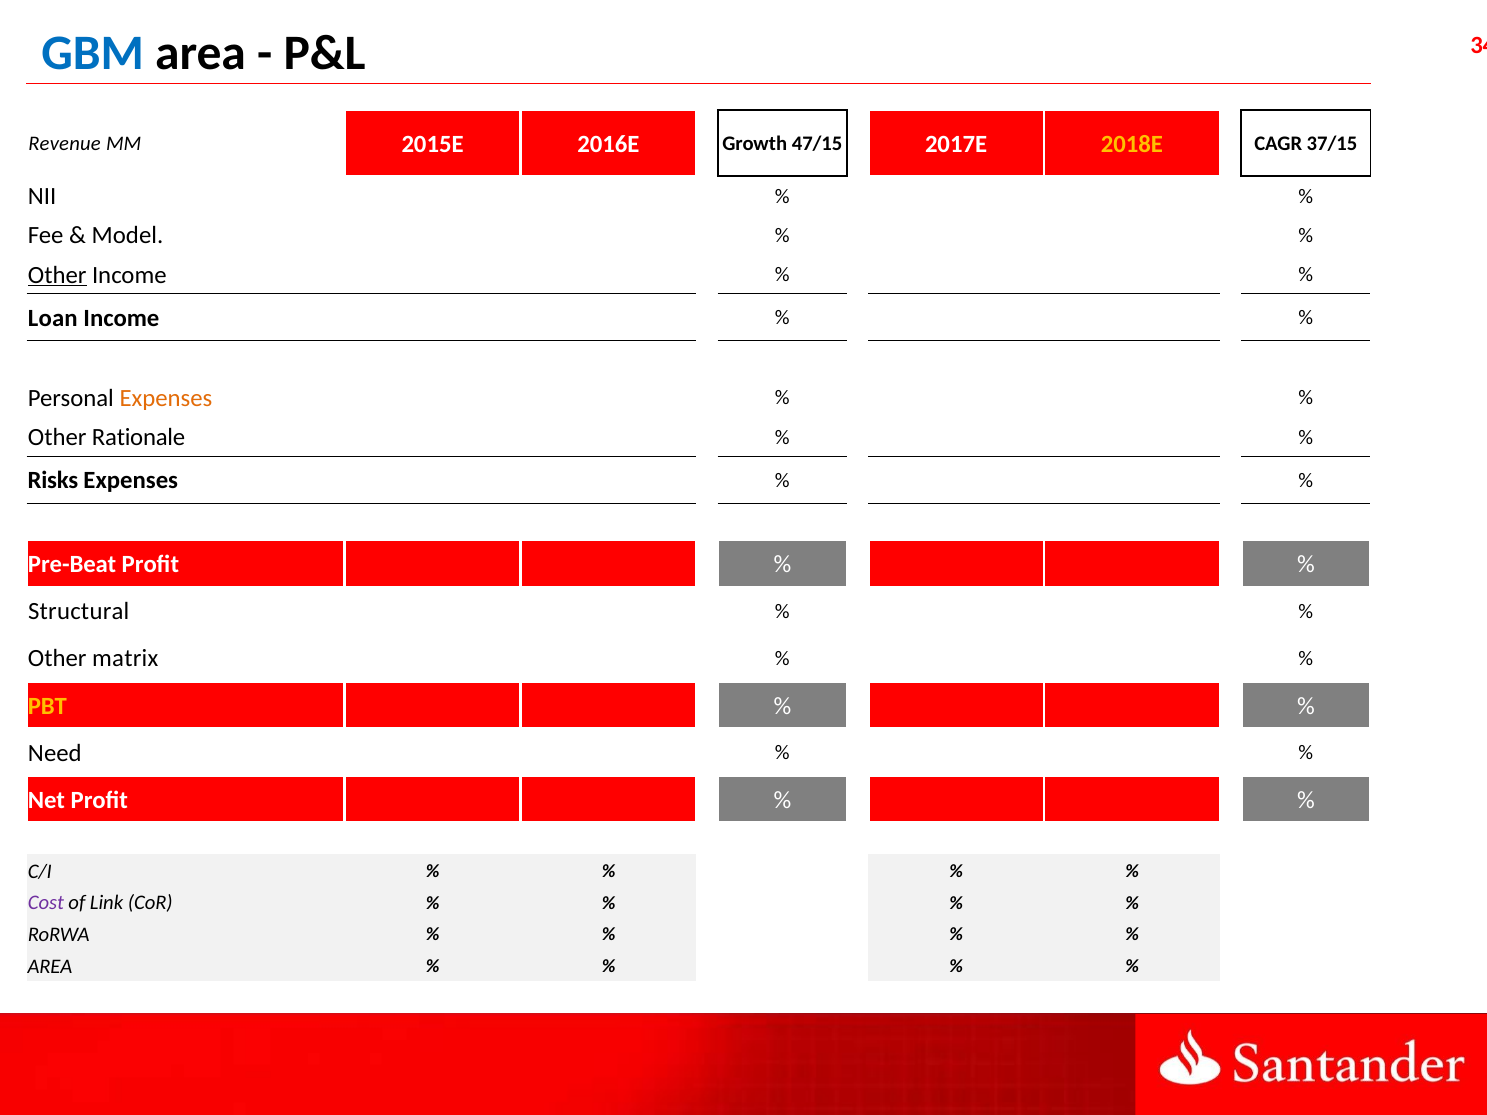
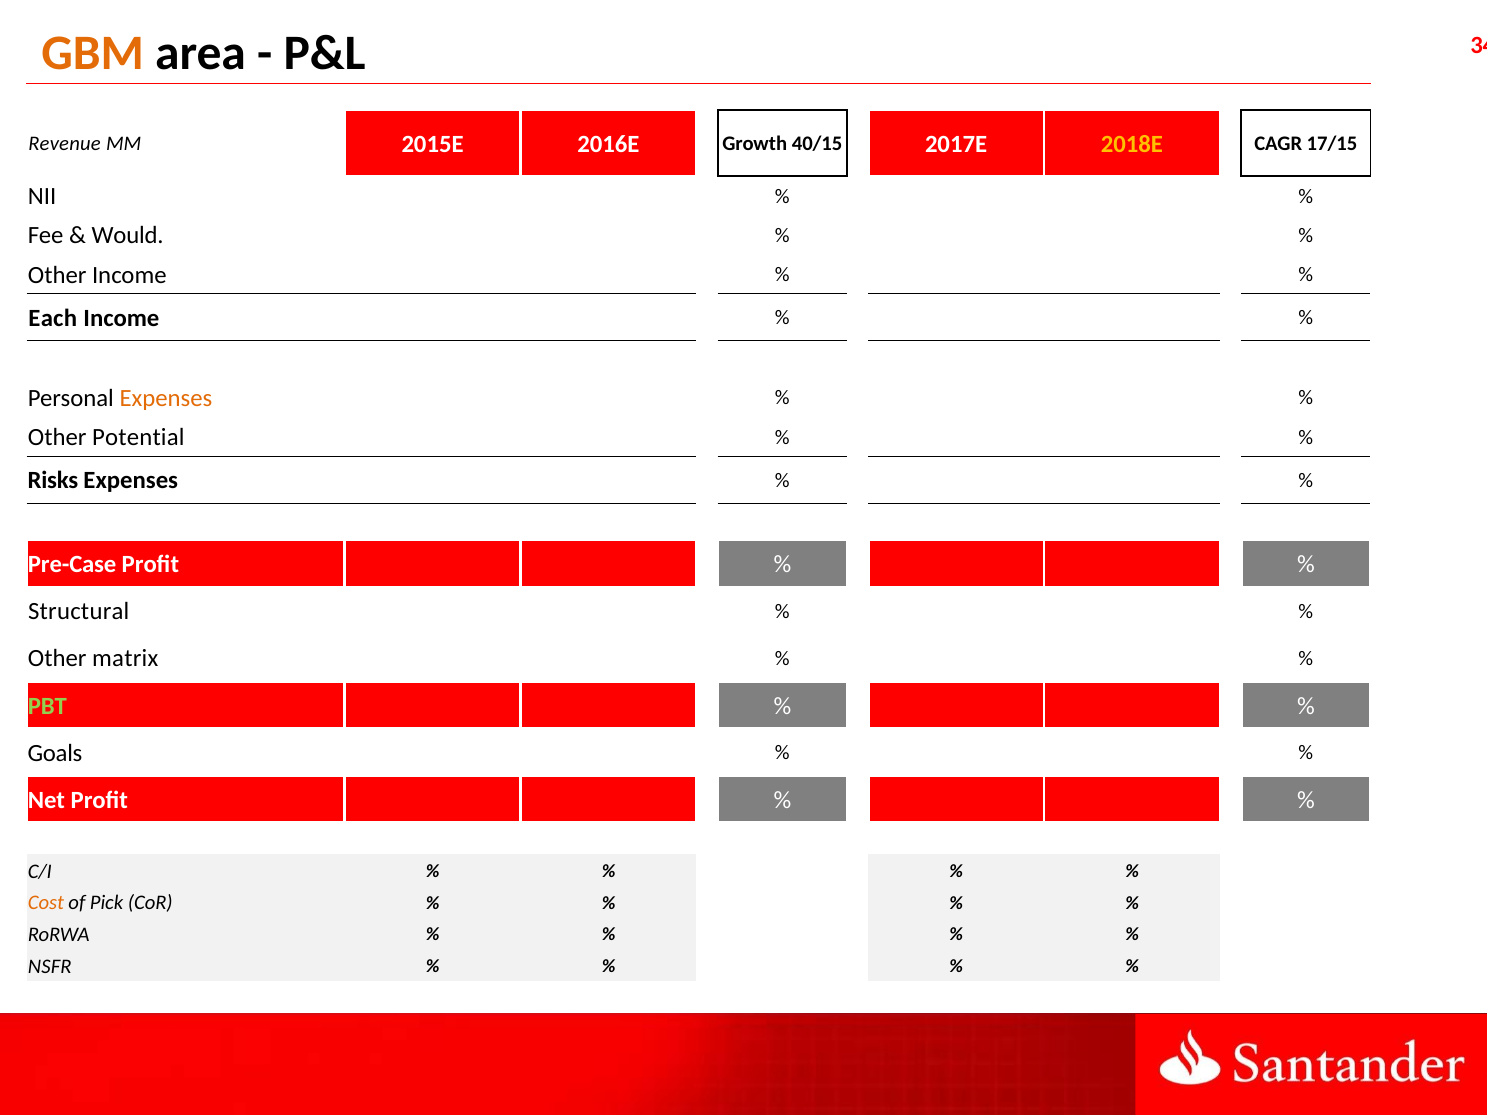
GBM colour: blue -> orange
47/15: 47/15 -> 40/15
37/15: 37/15 -> 17/15
Model: Model -> Would
Other at (57, 275) underline: present -> none
Loan: Loan -> Each
Rationale: Rationale -> Potential
Pre-Beat: Pre-Beat -> Pre-Case
PBT colour: yellow -> light green
Need: Need -> Goals
Cost colour: purple -> orange
Link: Link -> Pick
AREA at (50, 967): AREA -> NSFR
